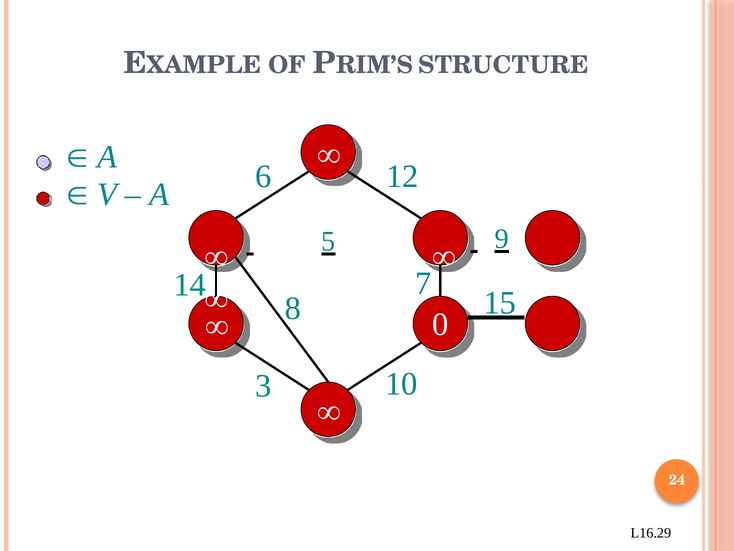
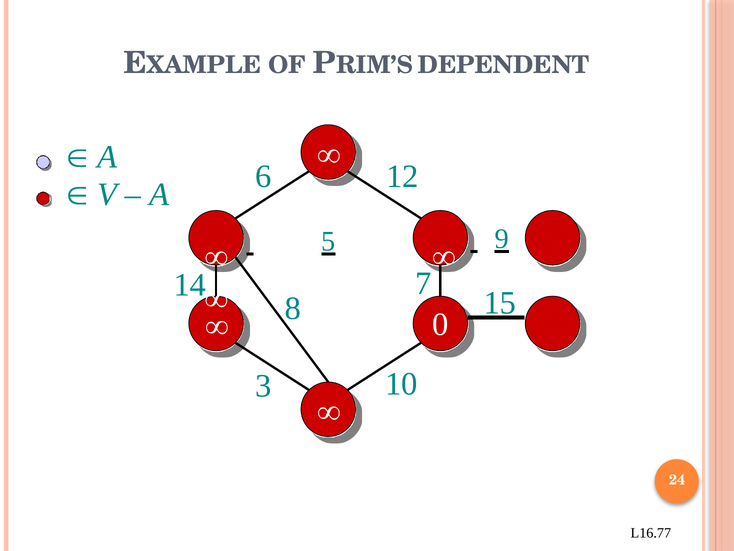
STRUCTURE: STRUCTURE -> DEPENDENT
L16.29: L16.29 -> L16.77
